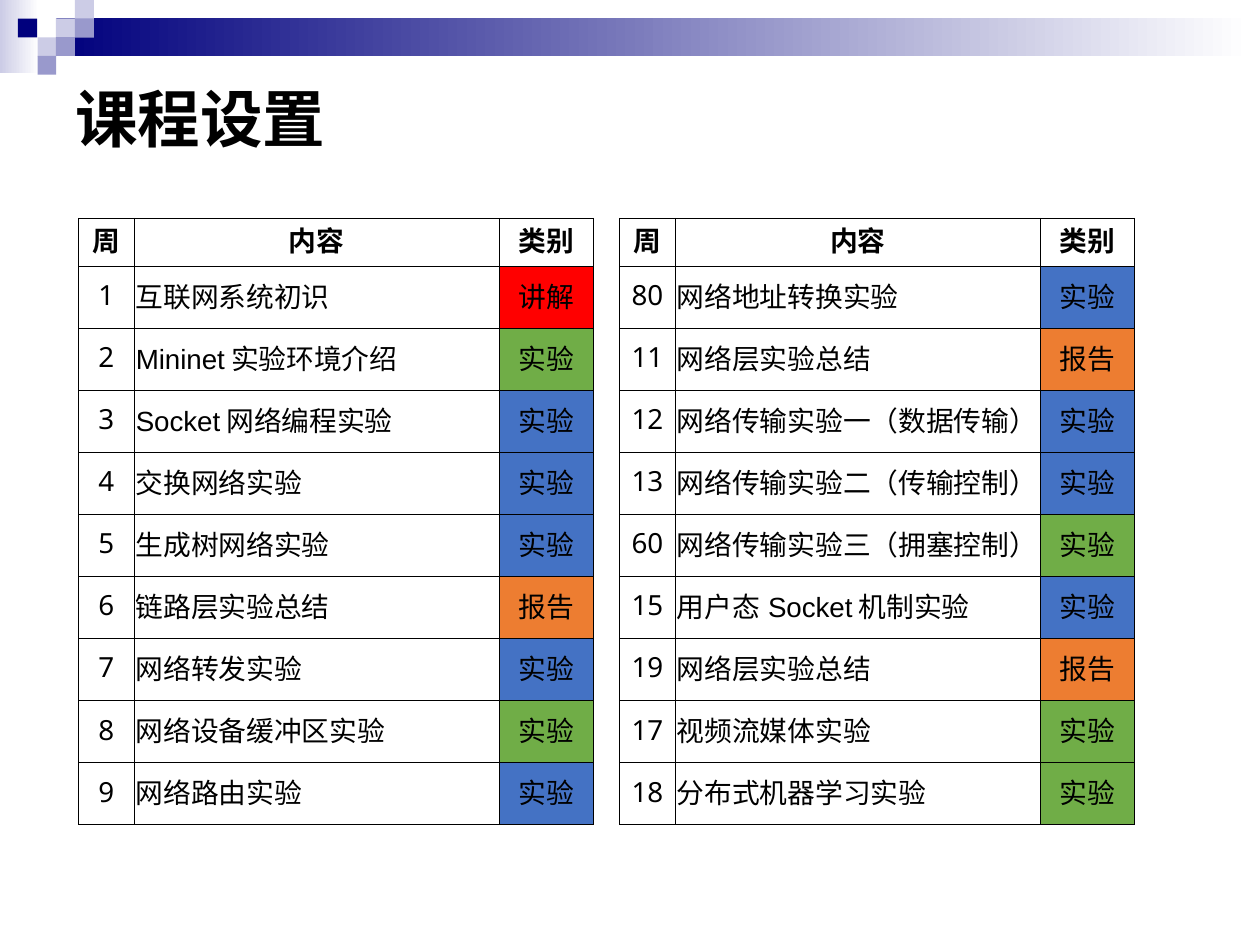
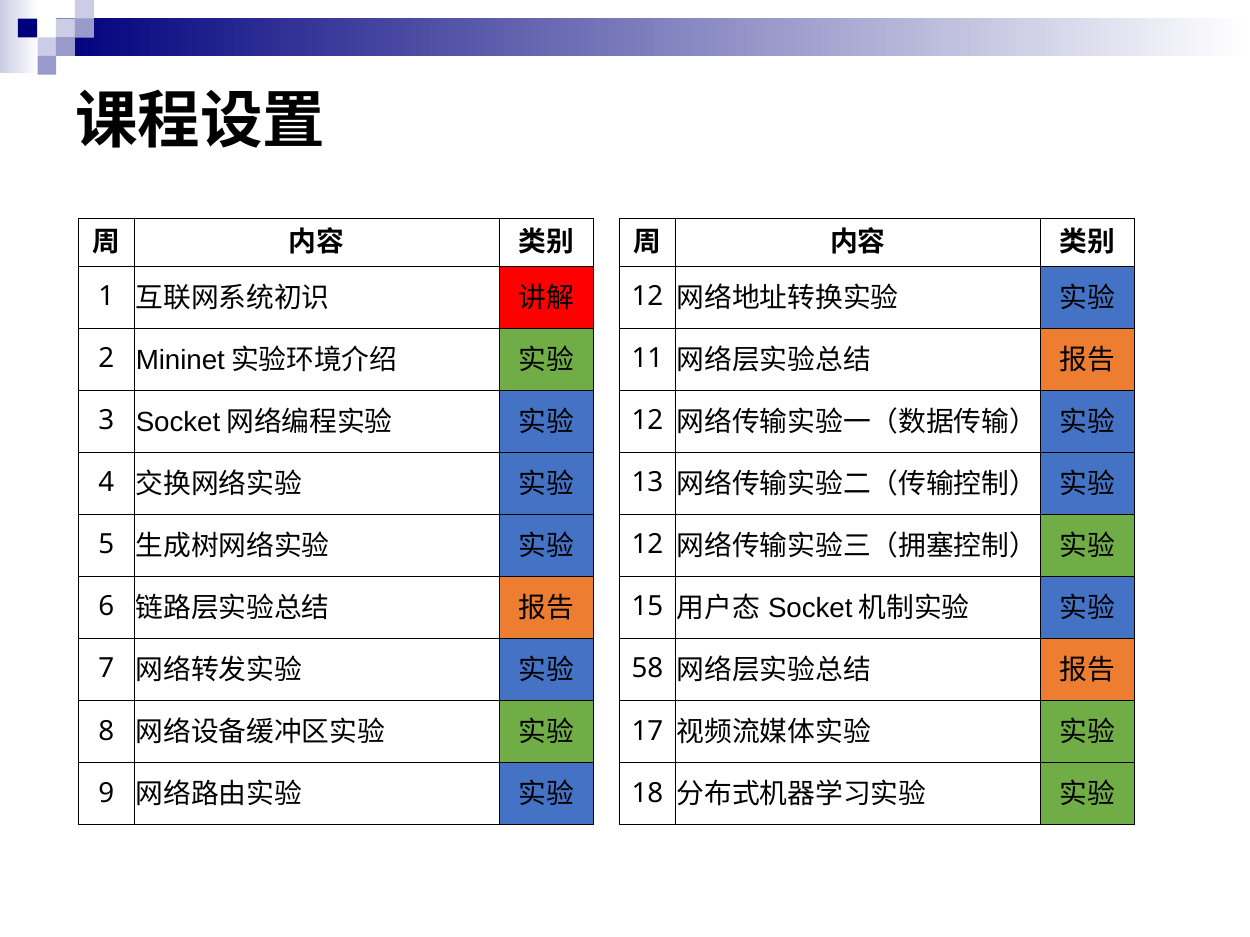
80 at (647, 297): 80 -> 12
60 at (647, 545): 60 -> 12
19: 19 -> 58
